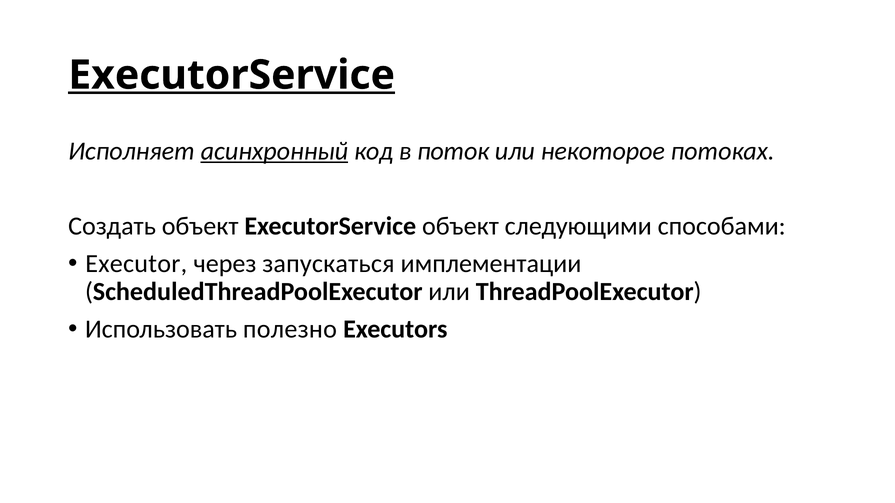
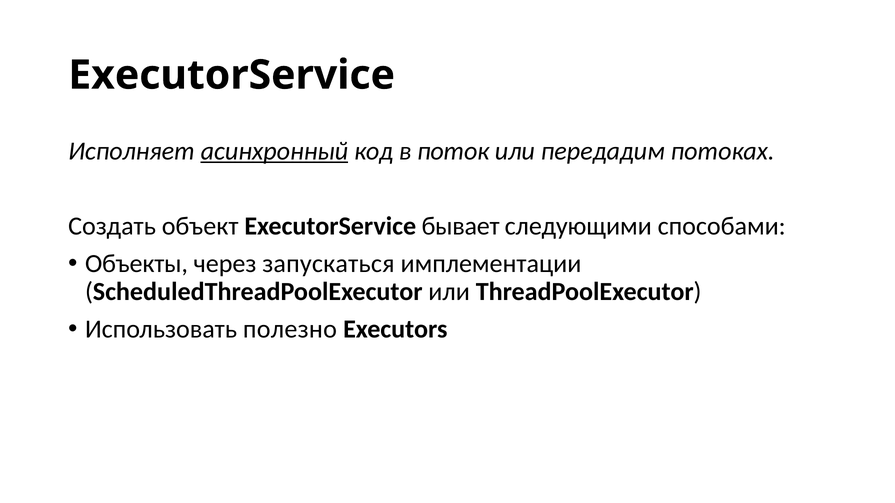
ExecutorService at (232, 75) underline: present -> none
некоторое: некоторое -> передадим
ExecutorService объект: объект -> бывает
Executor: Executor -> Объекты
